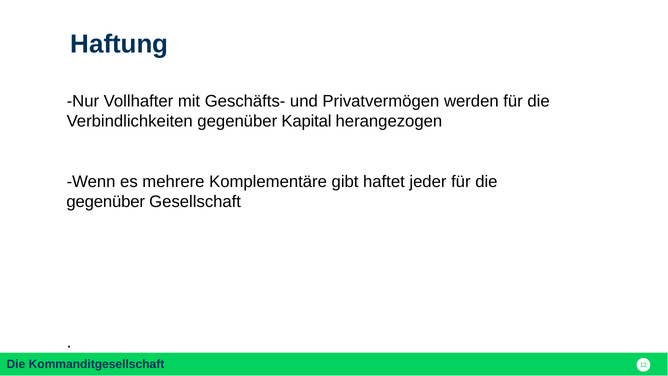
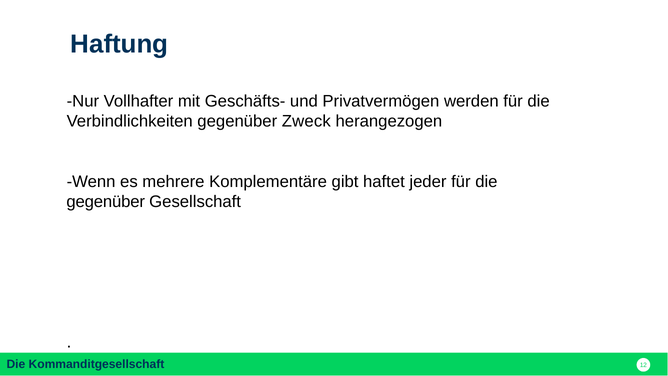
Kapital: Kapital -> Zweck
